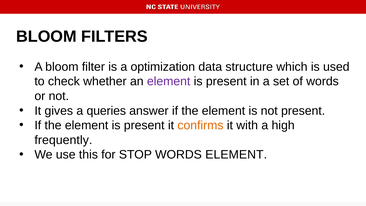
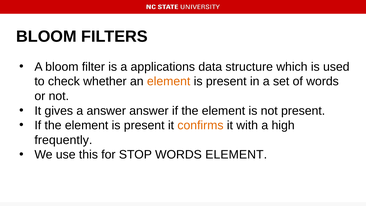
optimization: optimization -> applications
element at (169, 81) colour: purple -> orange
a queries: queries -> answer
